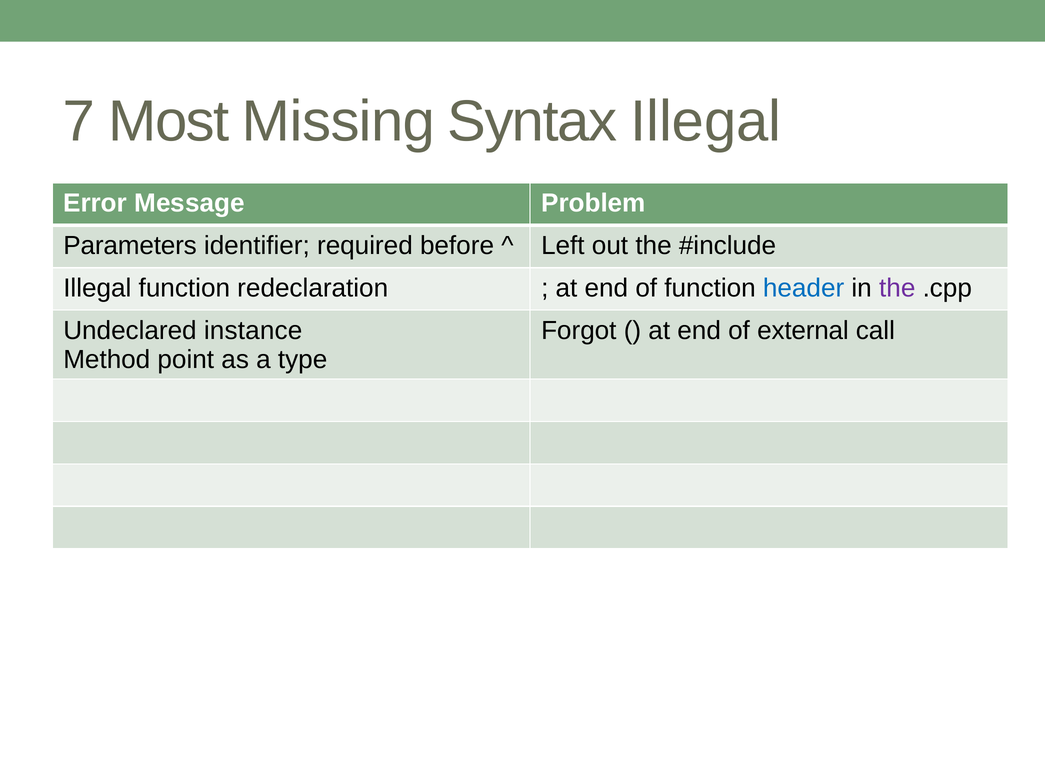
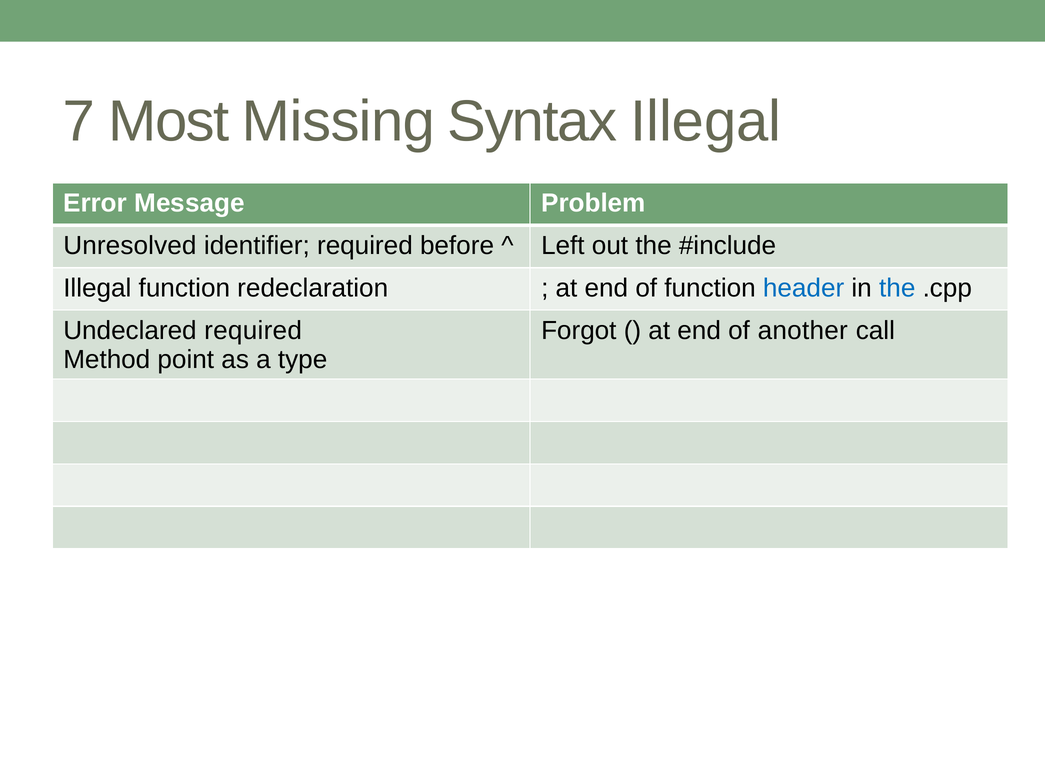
Parameters: Parameters -> Unresolved
the at (897, 288) colour: purple -> blue
Undeclared instance: instance -> required
external: external -> another
